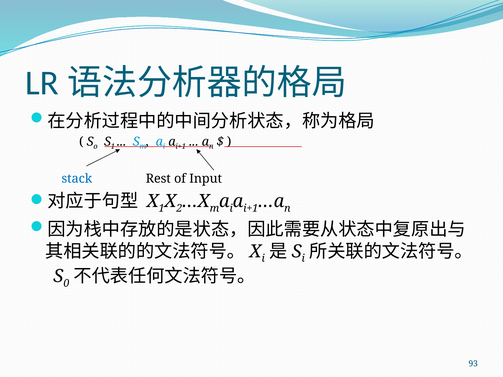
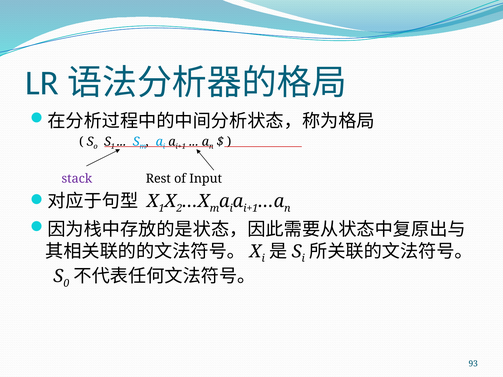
stack colour: blue -> purple
